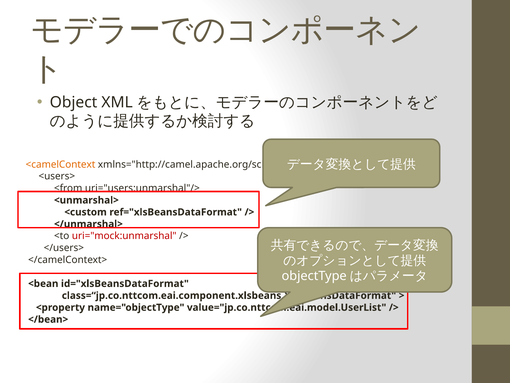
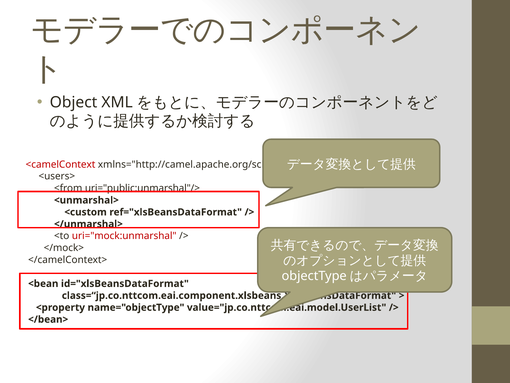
<camelContext colour: orange -> red
uri="users:unmarshal"/>: uri="users:unmarshal"/> -> uri="public:unmarshal"/>
</users>: </users> -> </mock>
